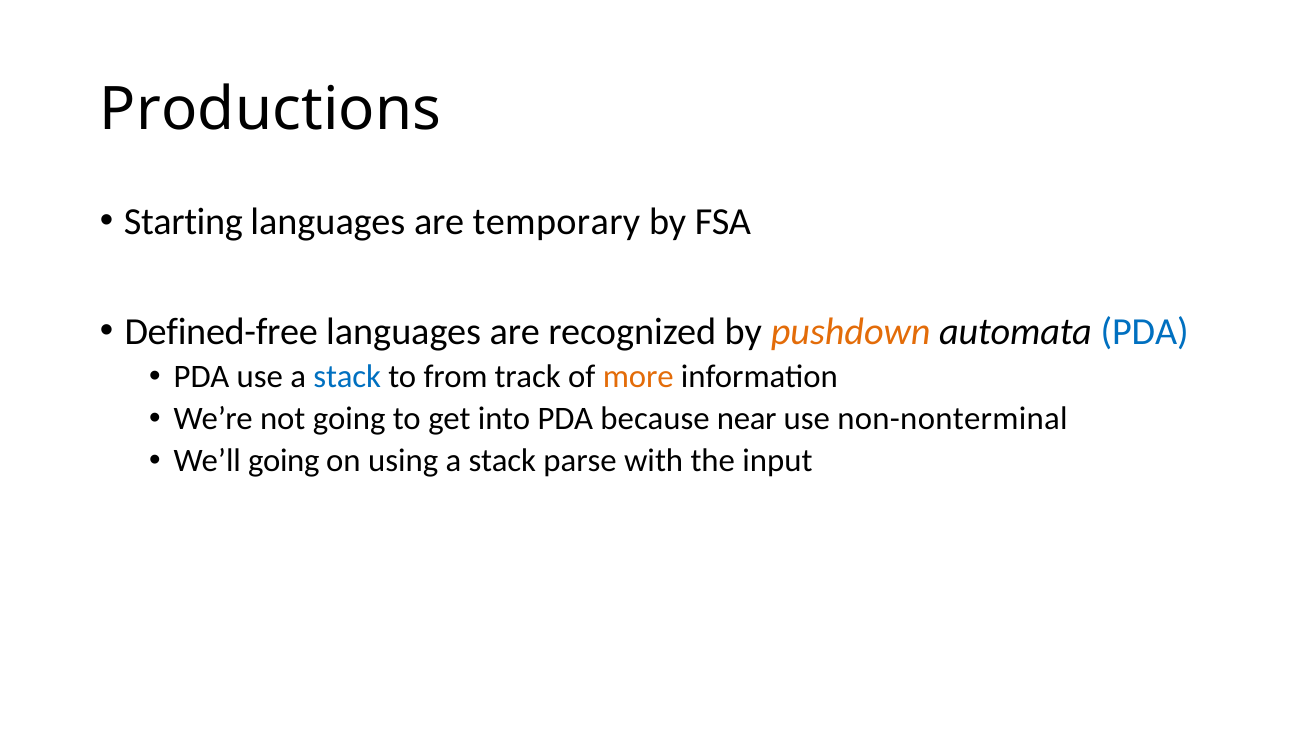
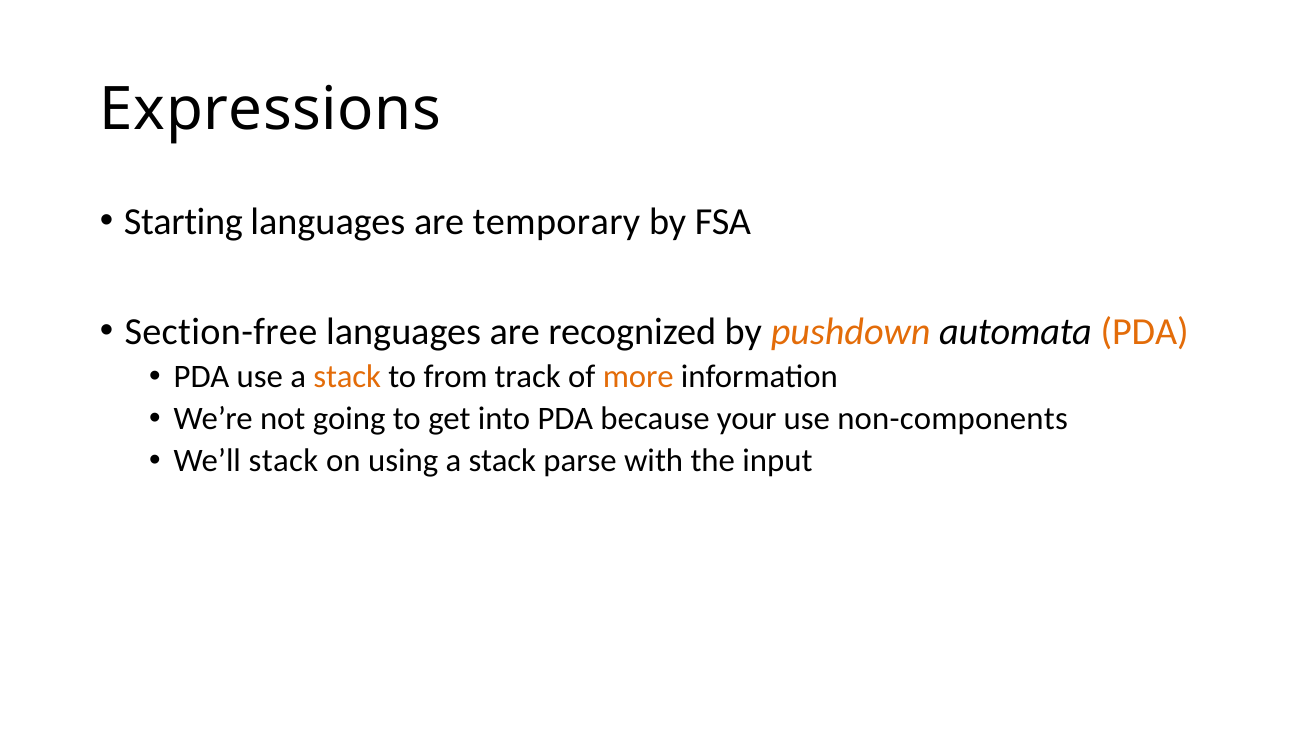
Productions: Productions -> Expressions
Defined-free: Defined-free -> Section-free
PDA at (1145, 332) colour: blue -> orange
stack at (347, 377) colour: blue -> orange
near: near -> your
non-nonterminal: non-nonterminal -> non-components
We’ll going: going -> stack
